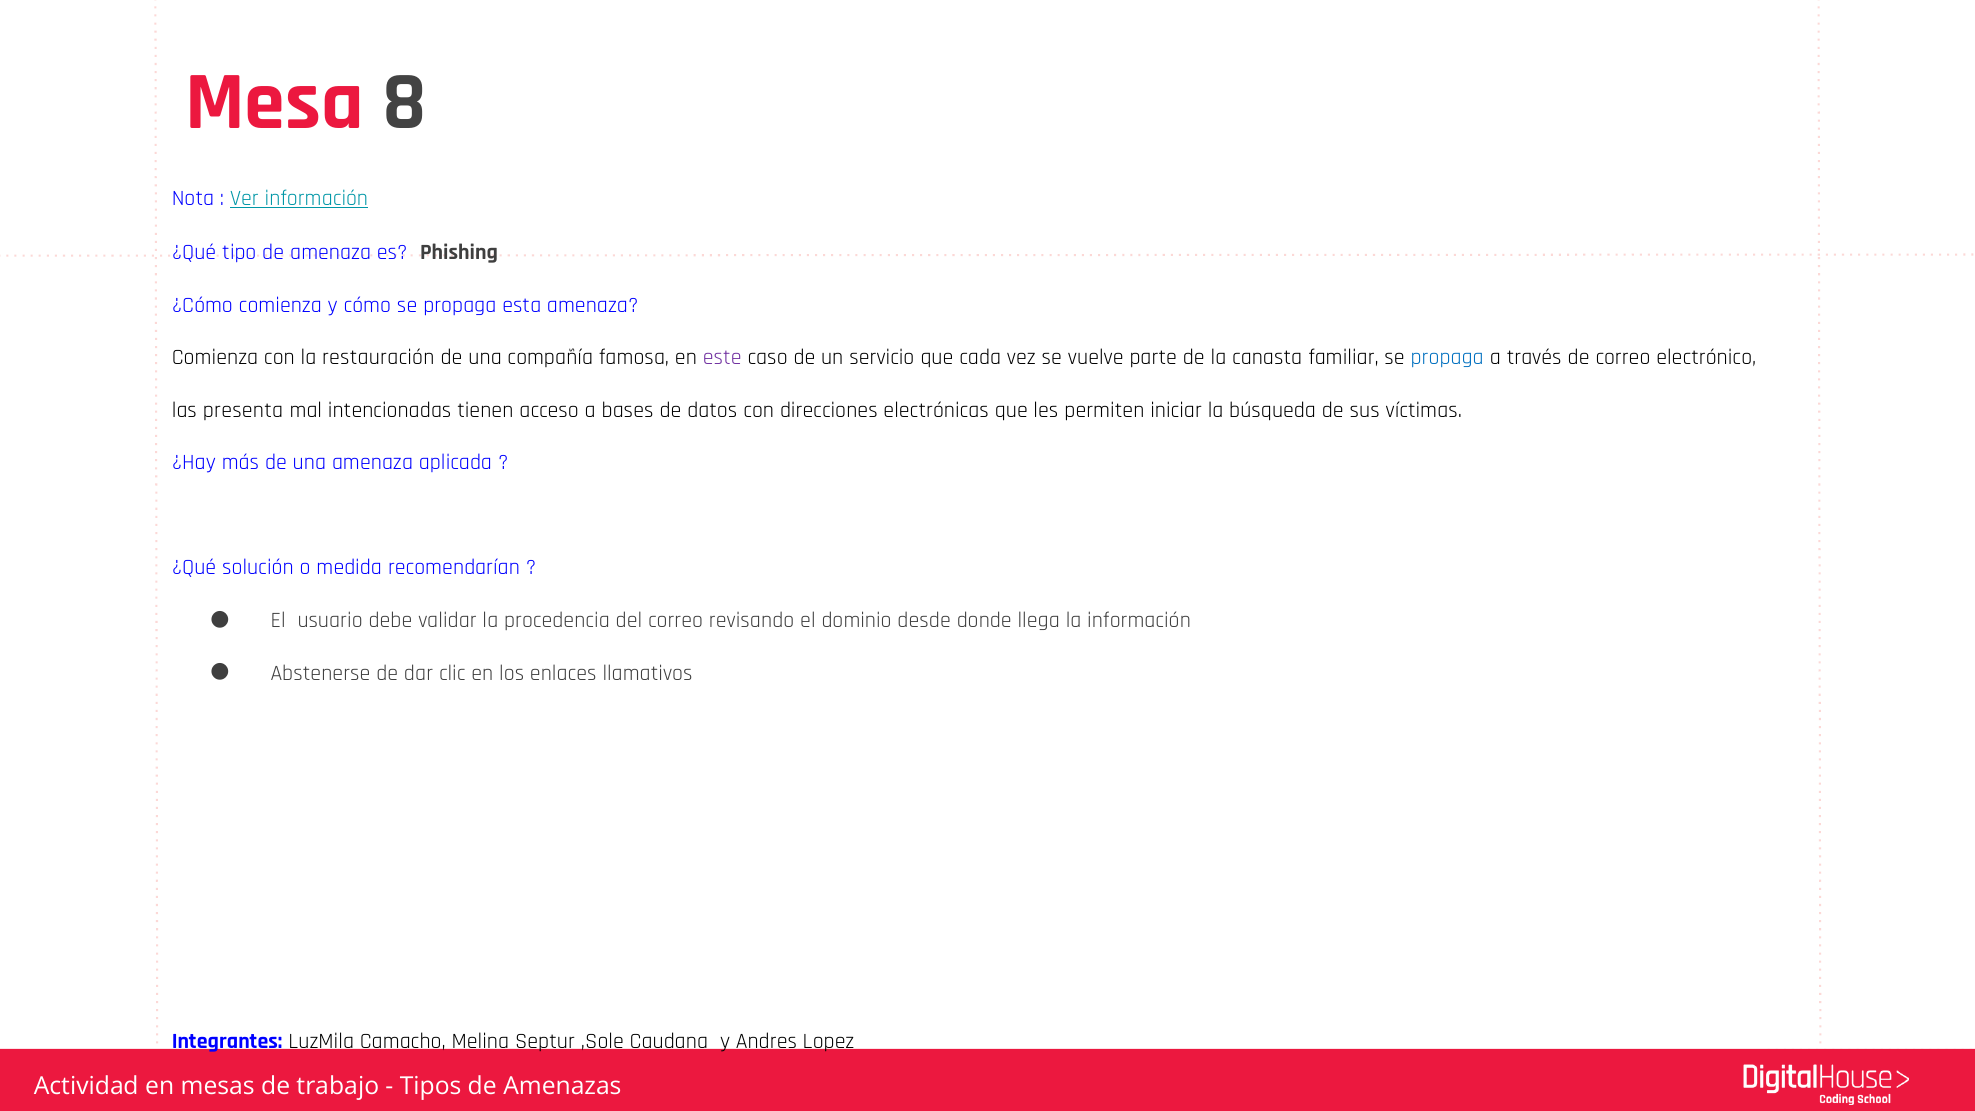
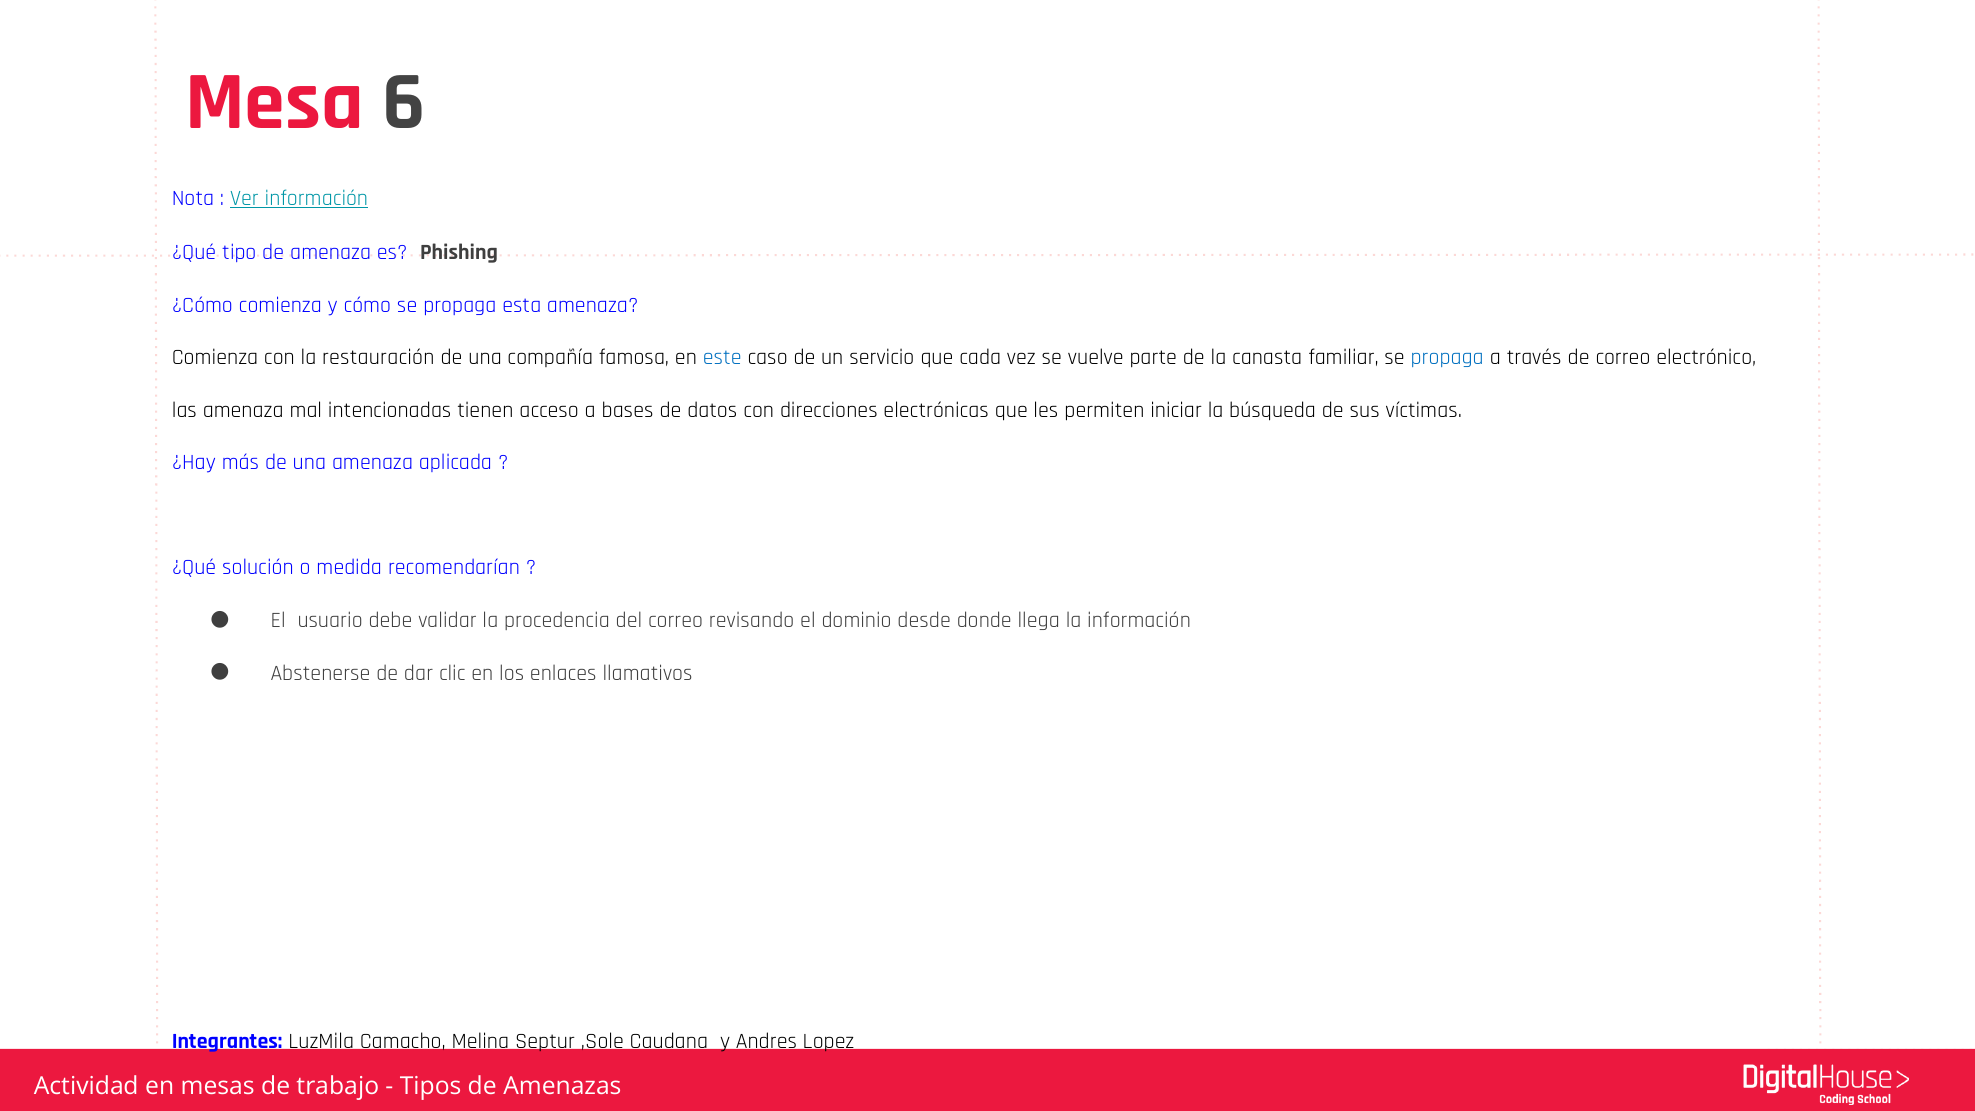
8: 8 -> 6
este colour: purple -> blue
las presenta: presenta -> amenaza
